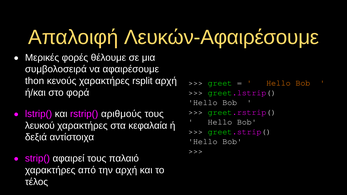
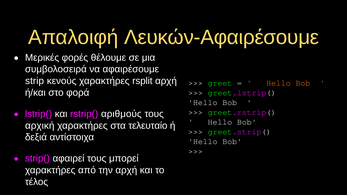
thon: thon -> strip
λευκού: λευκού -> αρχική
κεφαλαία: κεφαλαία -> τελευταίο
παλαιό: παλαιό -> μπορεί
